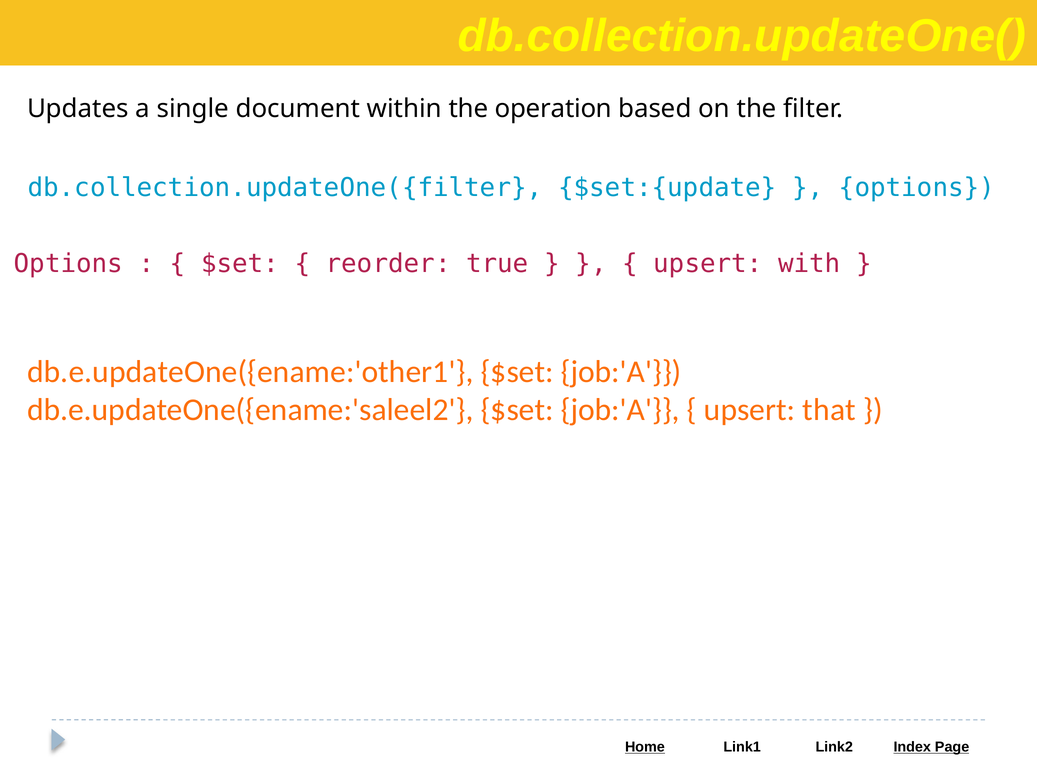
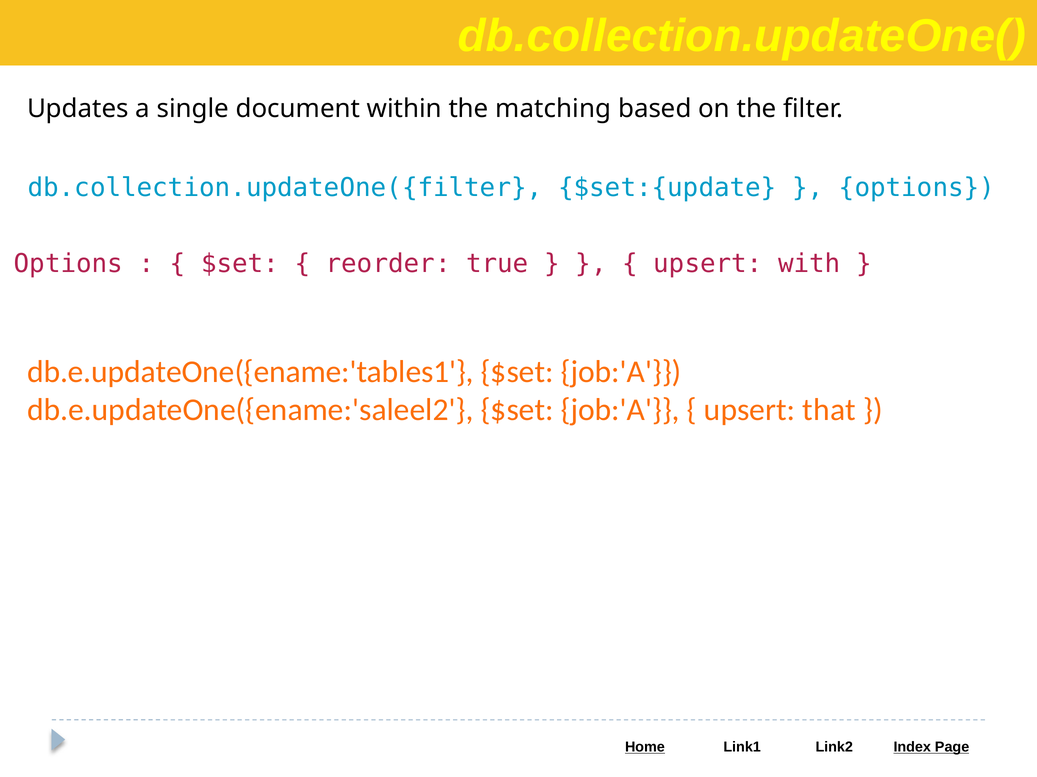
operation: operation -> matching
db.e.updateOne({ename:'other1: db.e.updateOne({ename:'other1 -> db.e.updateOne({ename:'tables1
